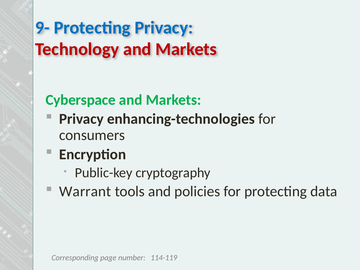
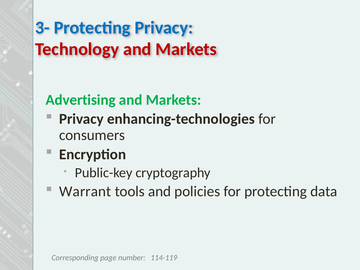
9-: 9- -> 3-
Cyberspace: Cyberspace -> Advertising
